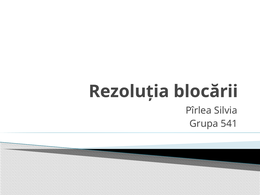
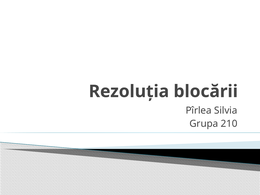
541: 541 -> 210
